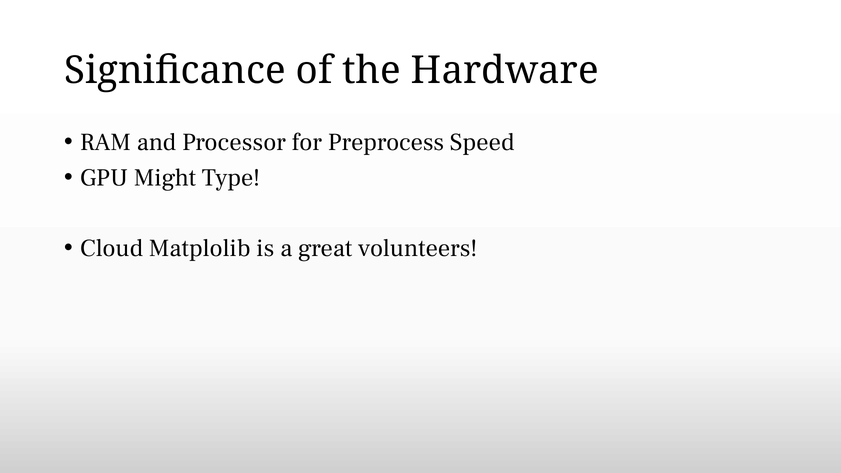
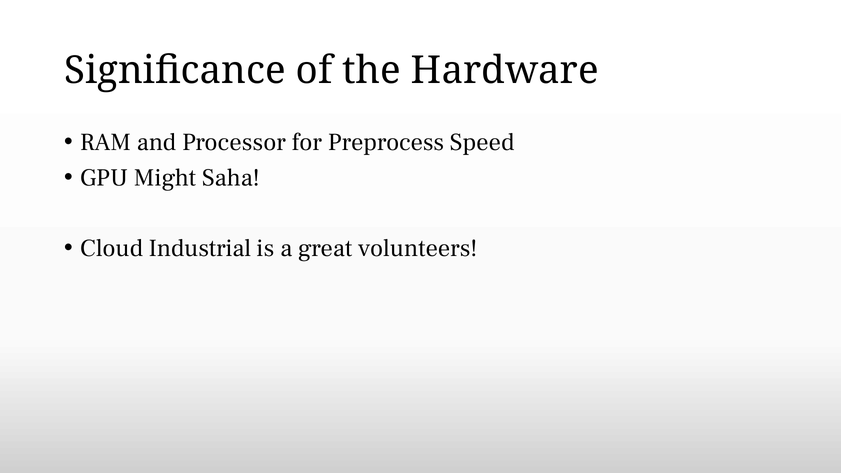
Type: Type -> Saha
Matplolib: Matplolib -> Industrial
